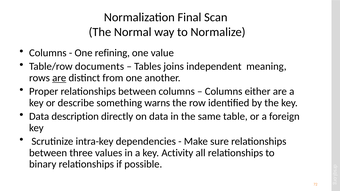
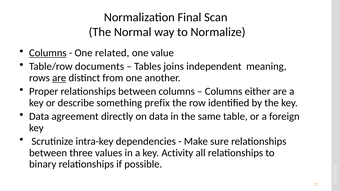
Columns at (48, 53) underline: none -> present
refining: refining -> related
warns: warns -> prefix
description: description -> agreement
